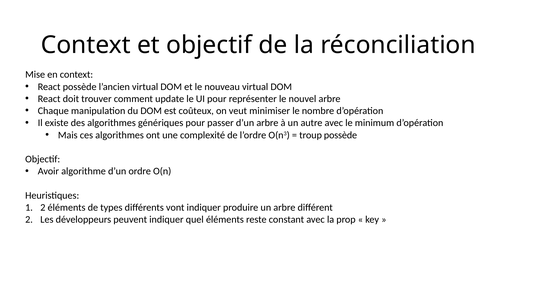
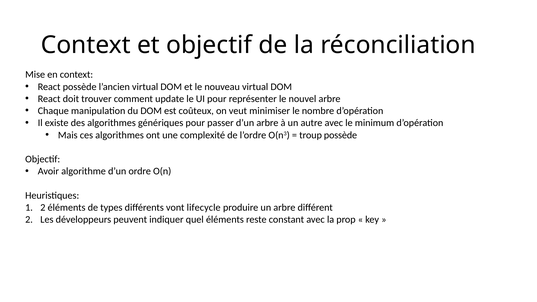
vont indiquer: indiquer -> lifecycle
